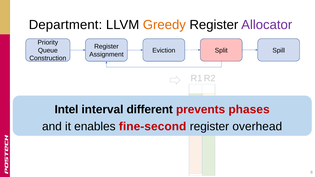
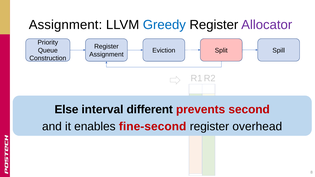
Department at (65, 25): Department -> Assignment
Greedy colour: orange -> blue
Intel: Intel -> Else
phases: phases -> second
